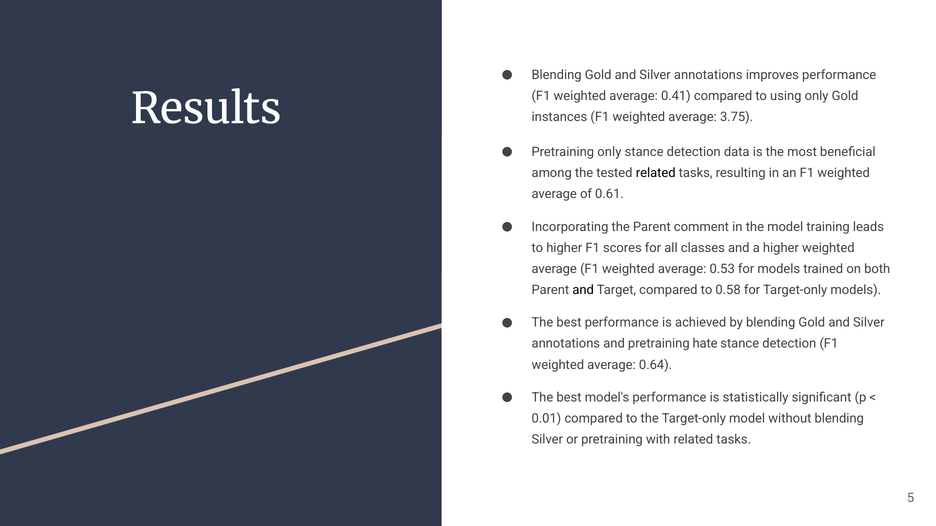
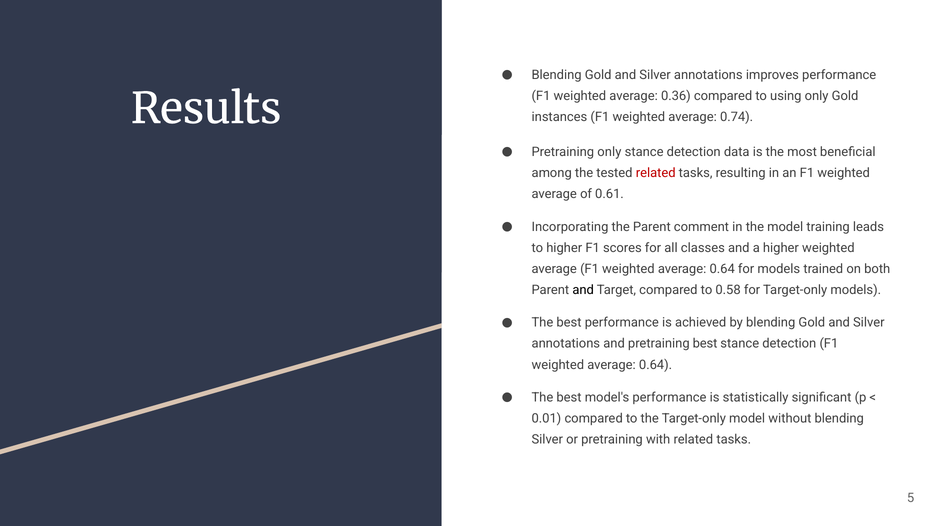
0.41: 0.41 -> 0.36
3.75: 3.75 -> 0.74
related at (656, 173) colour: black -> red
0.53 at (722, 269): 0.53 -> 0.64
pretraining hate: hate -> best
